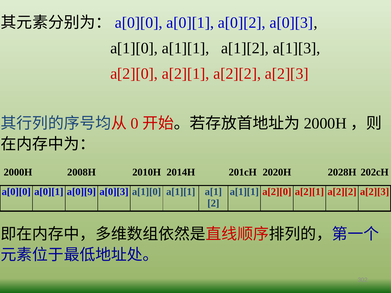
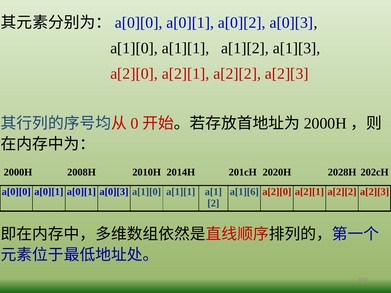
a[0][1 a[0][9: a[0][9 -> a[0][1
a[1][1 at (244, 192): a[1][1 -> a[1][6
